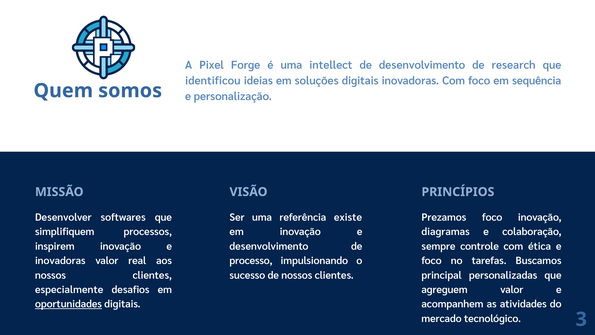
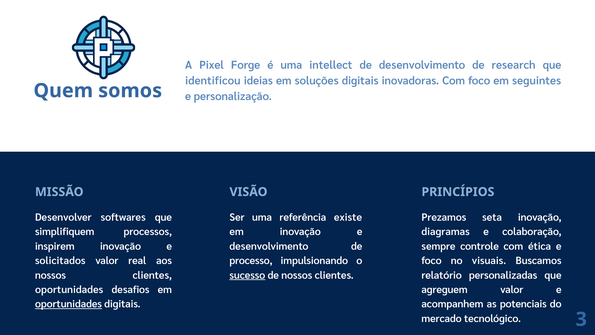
sequência: sequência -> seguintes
Prezamos foco: foco -> seta
inovadoras at (60, 261): inovadoras -> solicitados
tarefas: tarefas -> visuais
sucesso underline: none -> present
principal: principal -> relatório
especialmente at (69, 289): especialmente -> oportunidades
atividades: atividades -> potenciais
